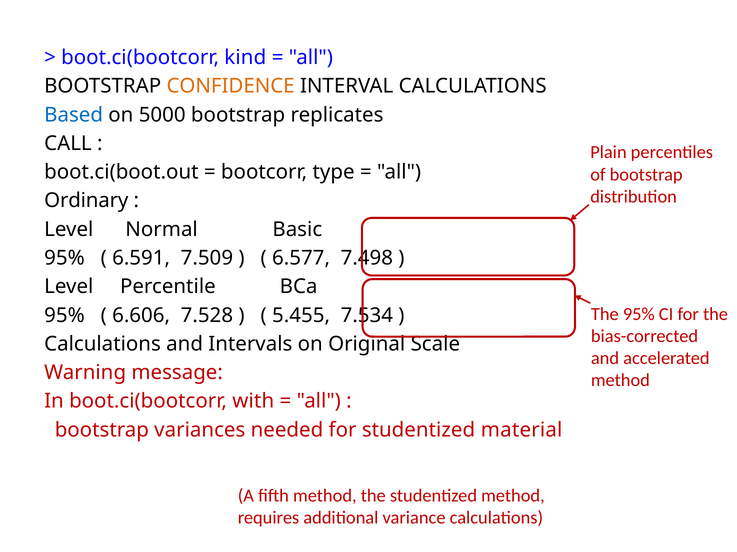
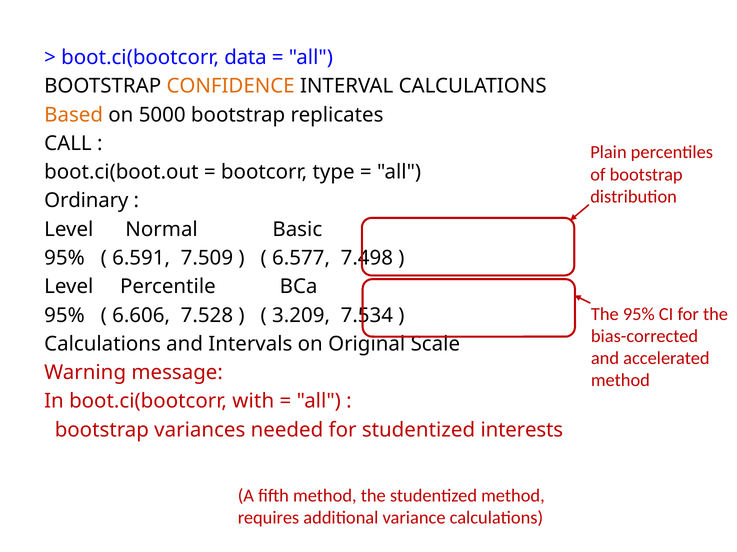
kind: kind -> data
Based colour: blue -> orange
5.455: 5.455 -> 3.209
material: material -> interests
